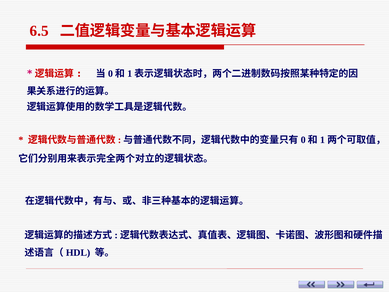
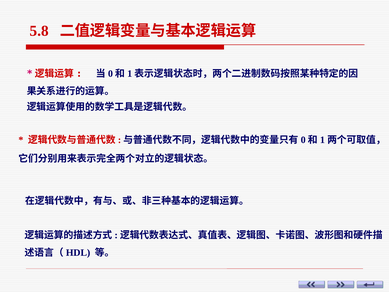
6.5: 6.5 -> 5.8
